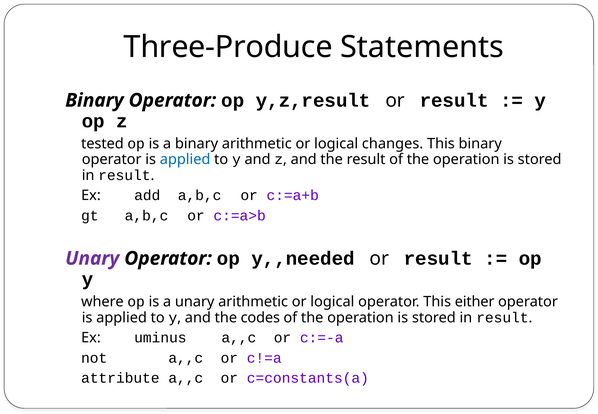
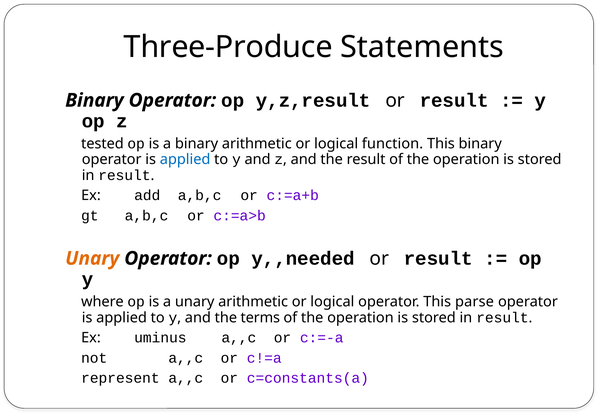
changes: changes -> function
Unary at (92, 258) colour: purple -> orange
either: either -> parse
codes: codes -> terms
attribute: attribute -> represent
